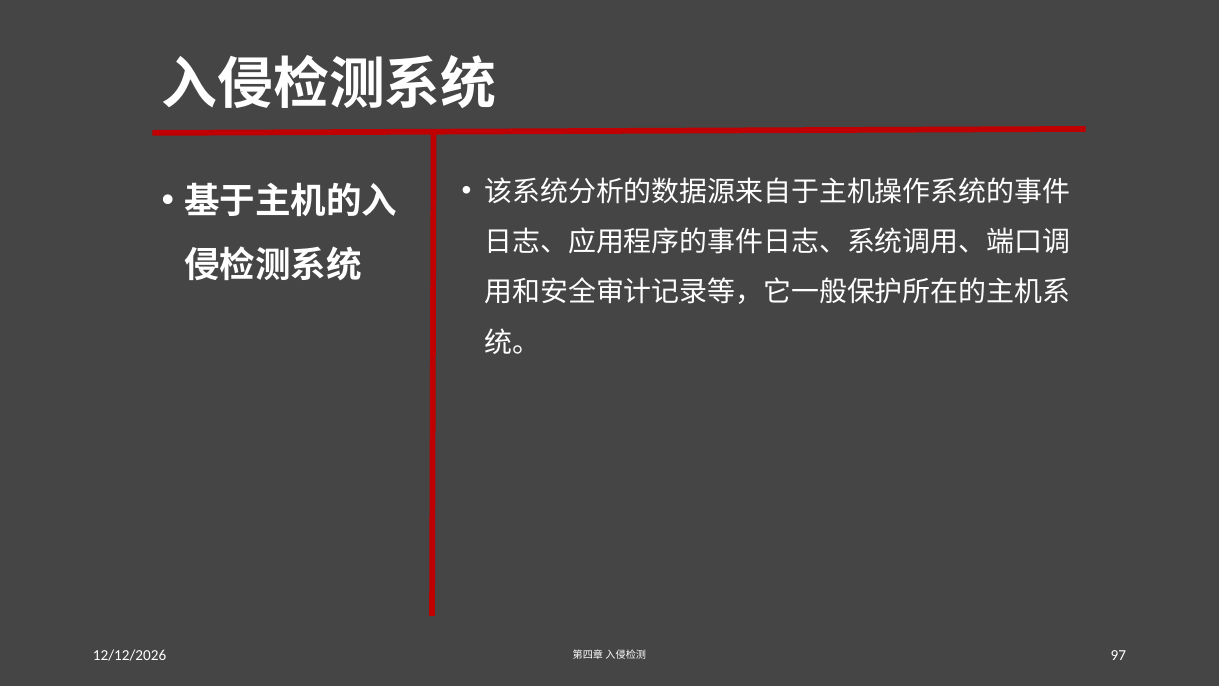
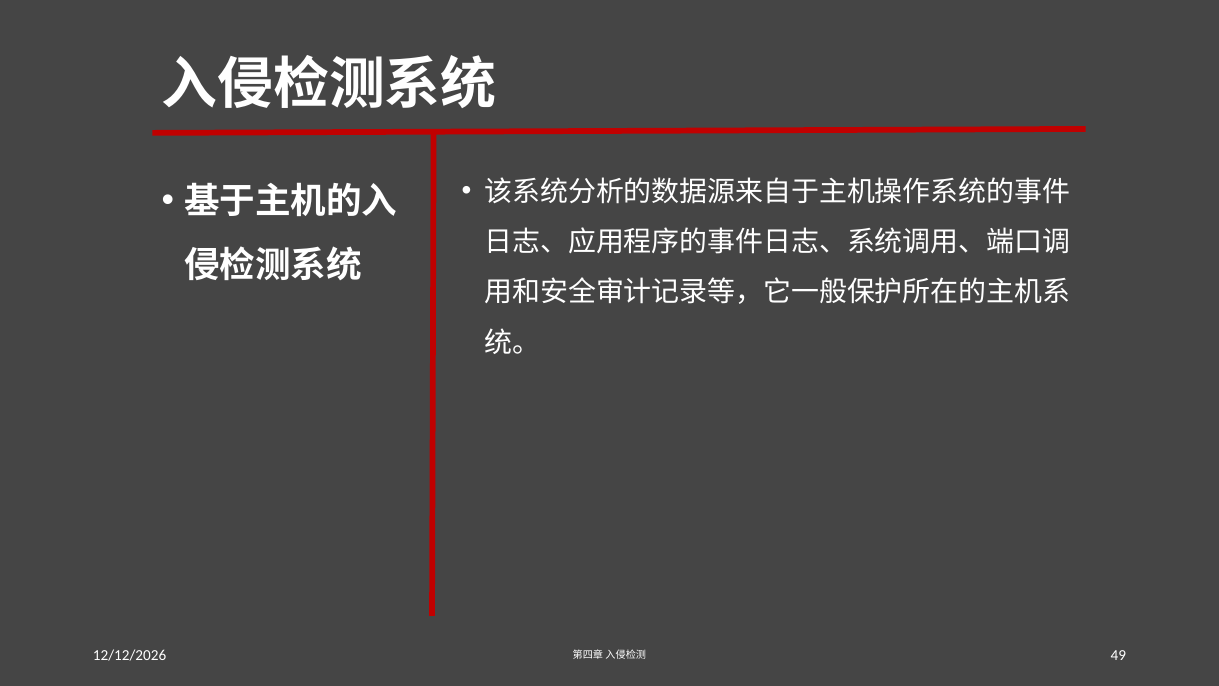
97: 97 -> 49
